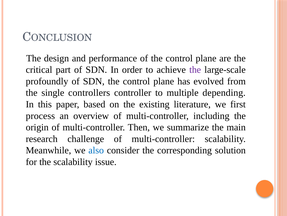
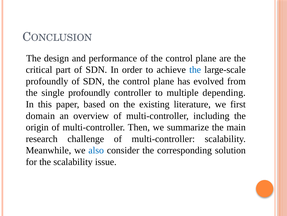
the at (195, 70) colour: purple -> blue
single controllers: controllers -> profoundly
process: process -> domain
